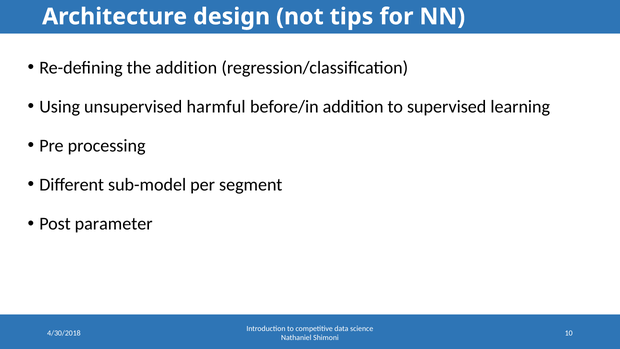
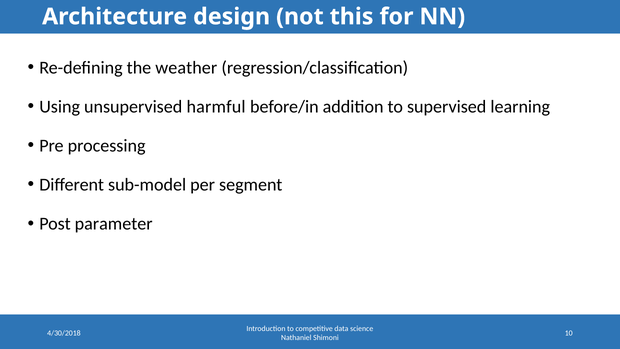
tips: tips -> this
the addition: addition -> weather
